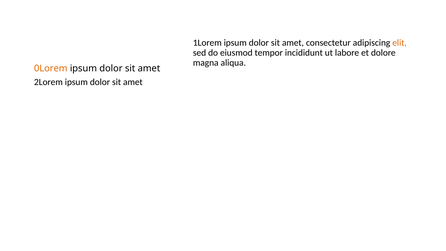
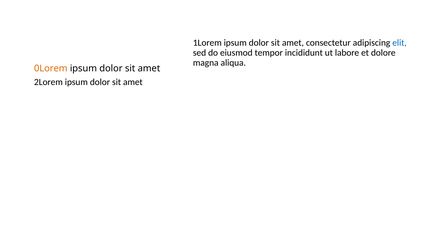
elit colour: orange -> blue
